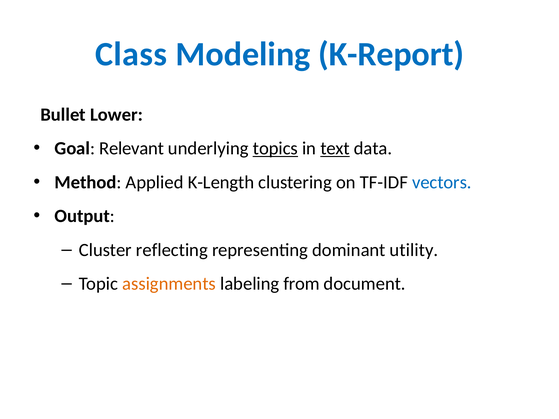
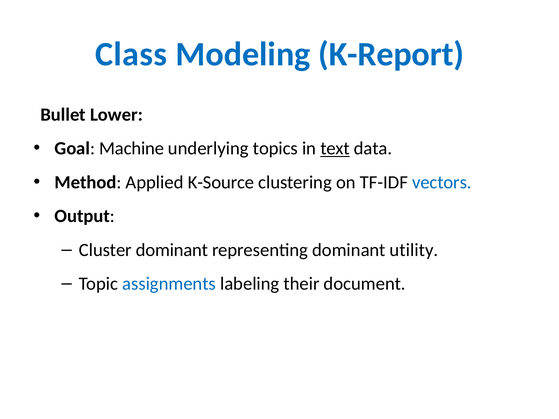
Relevant: Relevant -> Machine
topics underline: present -> none
K-Length: K-Length -> K-Source
Cluster reflecting: reflecting -> dominant
assignments colour: orange -> blue
from: from -> their
